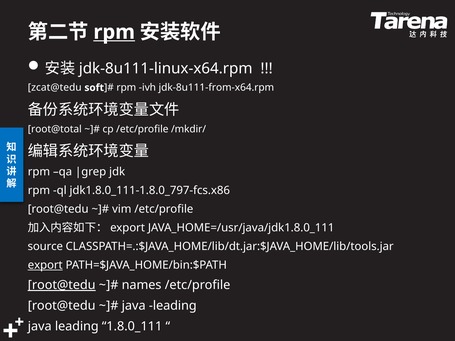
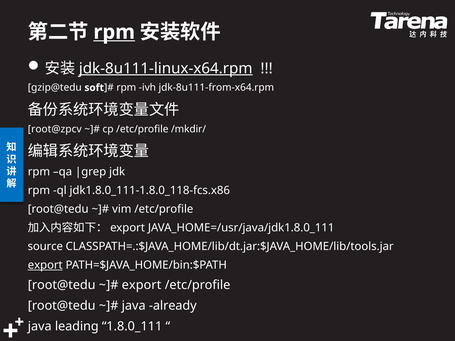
jdk-8u111-linux-x64.rpm underline: none -> present
zcat@tedu: zcat@tedu -> gzip@tedu
root@total: root@total -> root@zpcv
jdk1.8.0_111-1.8.0_797-fcs.x86: jdk1.8.0_111-1.8.0_797-fcs.x86 -> jdk1.8.0_111-1.8.0_118-fcs.x86
root@tedu at (62, 285) underline: present -> none
names at (142, 285): names -> export
leading at (173, 306): leading -> already
